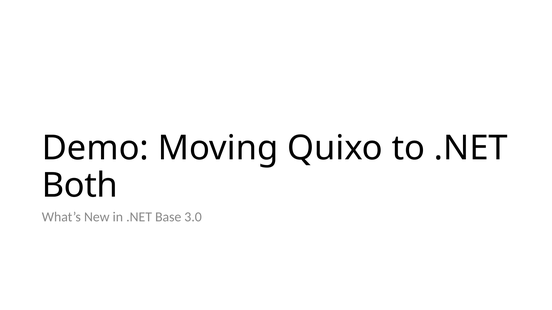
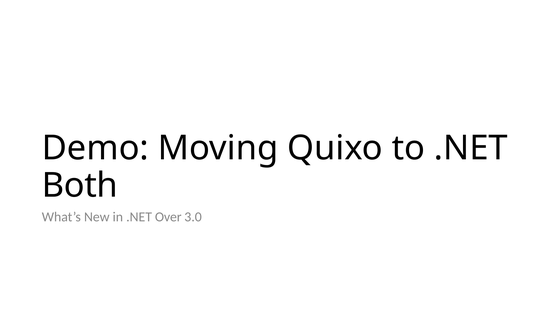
Base: Base -> Over
